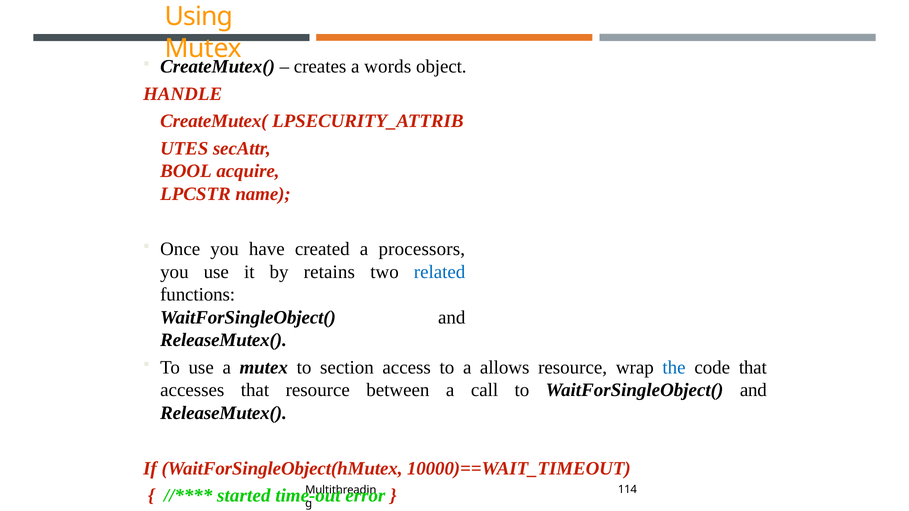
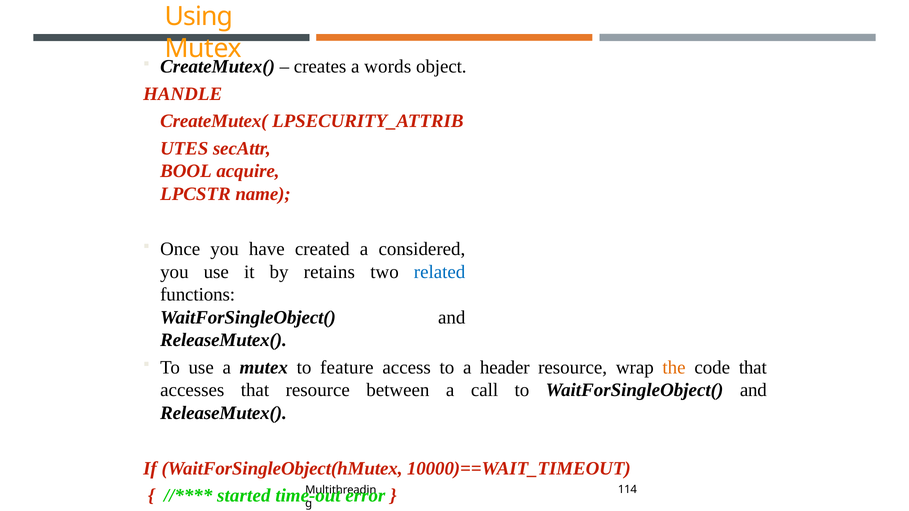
processors: processors -> considered
section: section -> feature
allows: allows -> header
the at (674, 368) colour: blue -> orange
